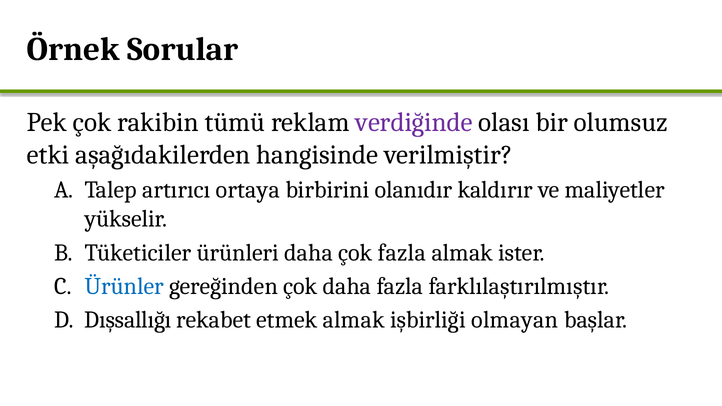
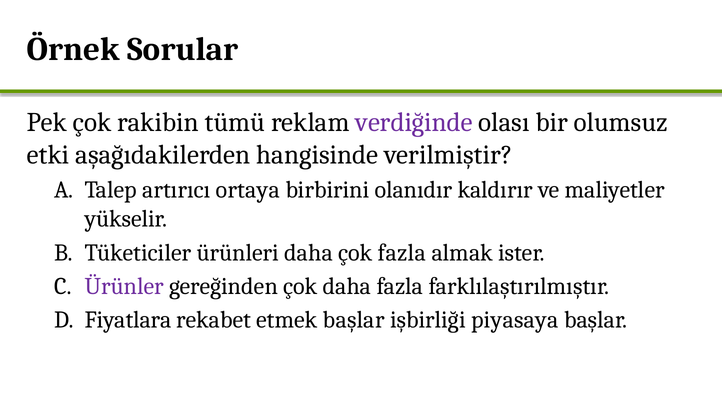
Ürünler colour: blue -> purple
Dışsallığı: Dışsallığı -> Fiyatlara
etmek almak: almak -> başlar
olmayan: olmayan -> piyasaya
